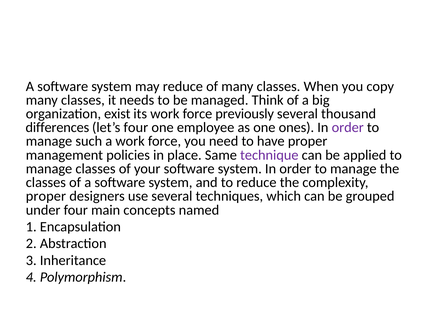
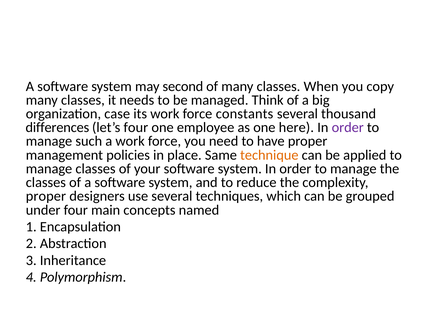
may reduce: reduce -> second
exist: exist -> case
previously: previously -> constants
ones: ones -> here
technique colour: purple -> orange
